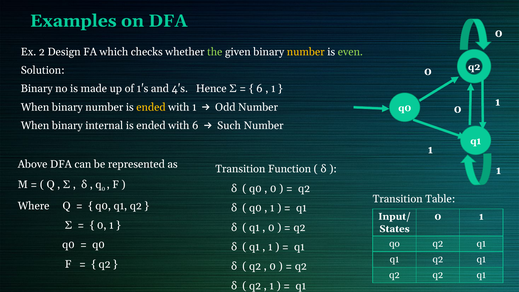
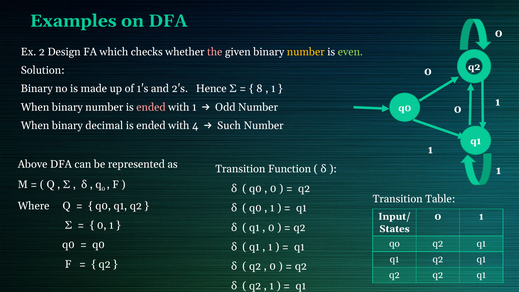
the colour: light green -> pink
4's: 4's -> 2's
6 at (259, 89): 6 -> 8
ended at (151, 107) colour: yellow -> pink
internal: internal -> decimal
with 6: 6 -> 4
